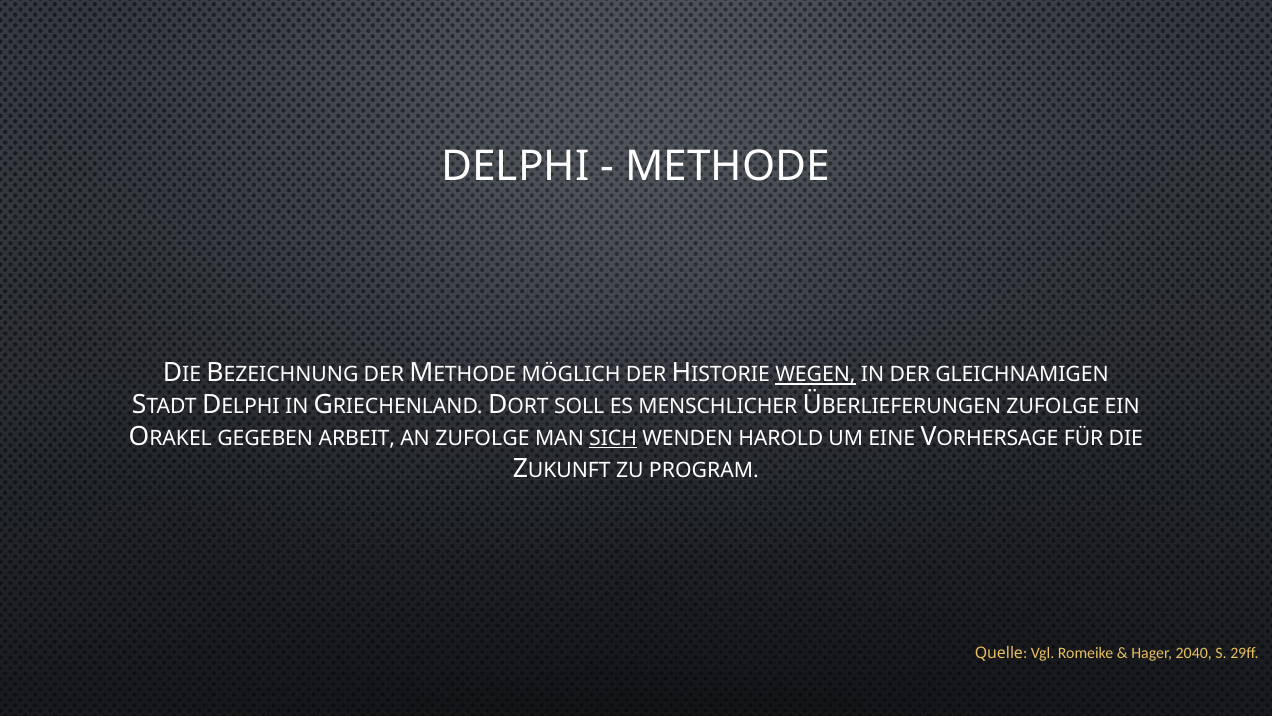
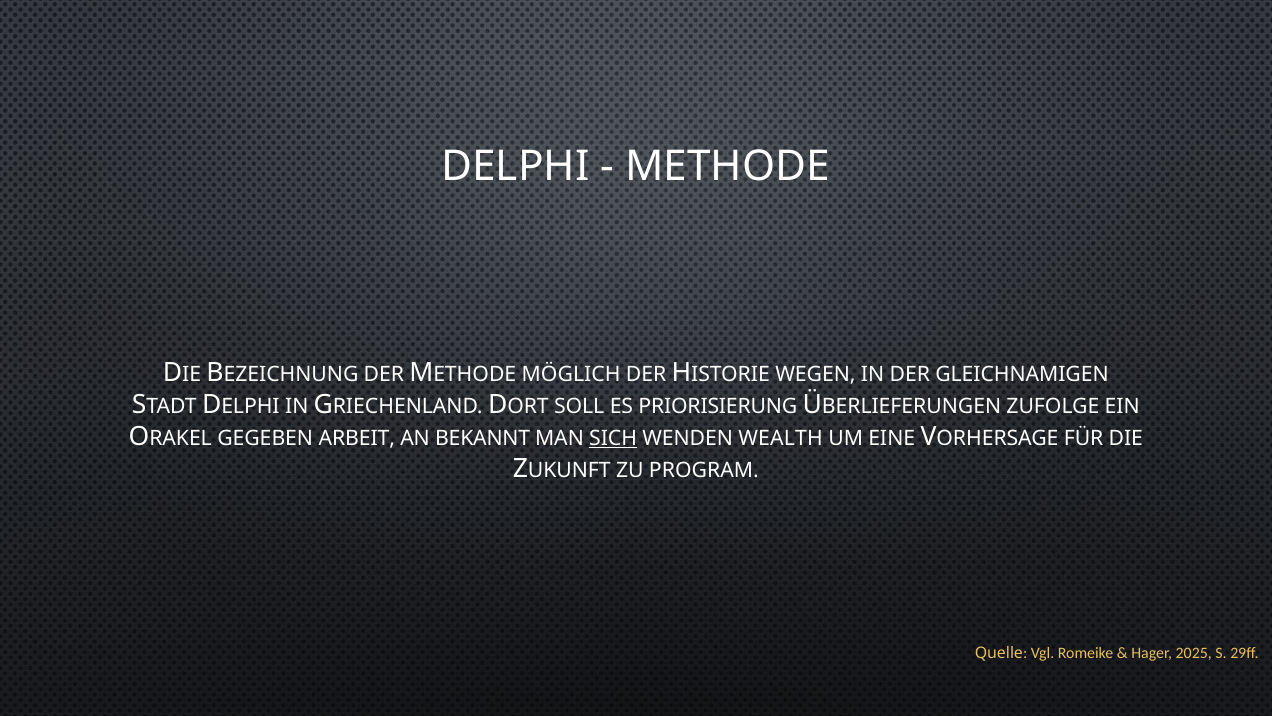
WEGEN underline: present -> none
MENSCHLICHER: MENSCHLICHER -> PRIORISIERUNG
AN ZUFOLGE: ZUFOLGE -> BEKANNT
HAROLD: HAROLD -> WEALTH
2040: 2040 -> 2025
